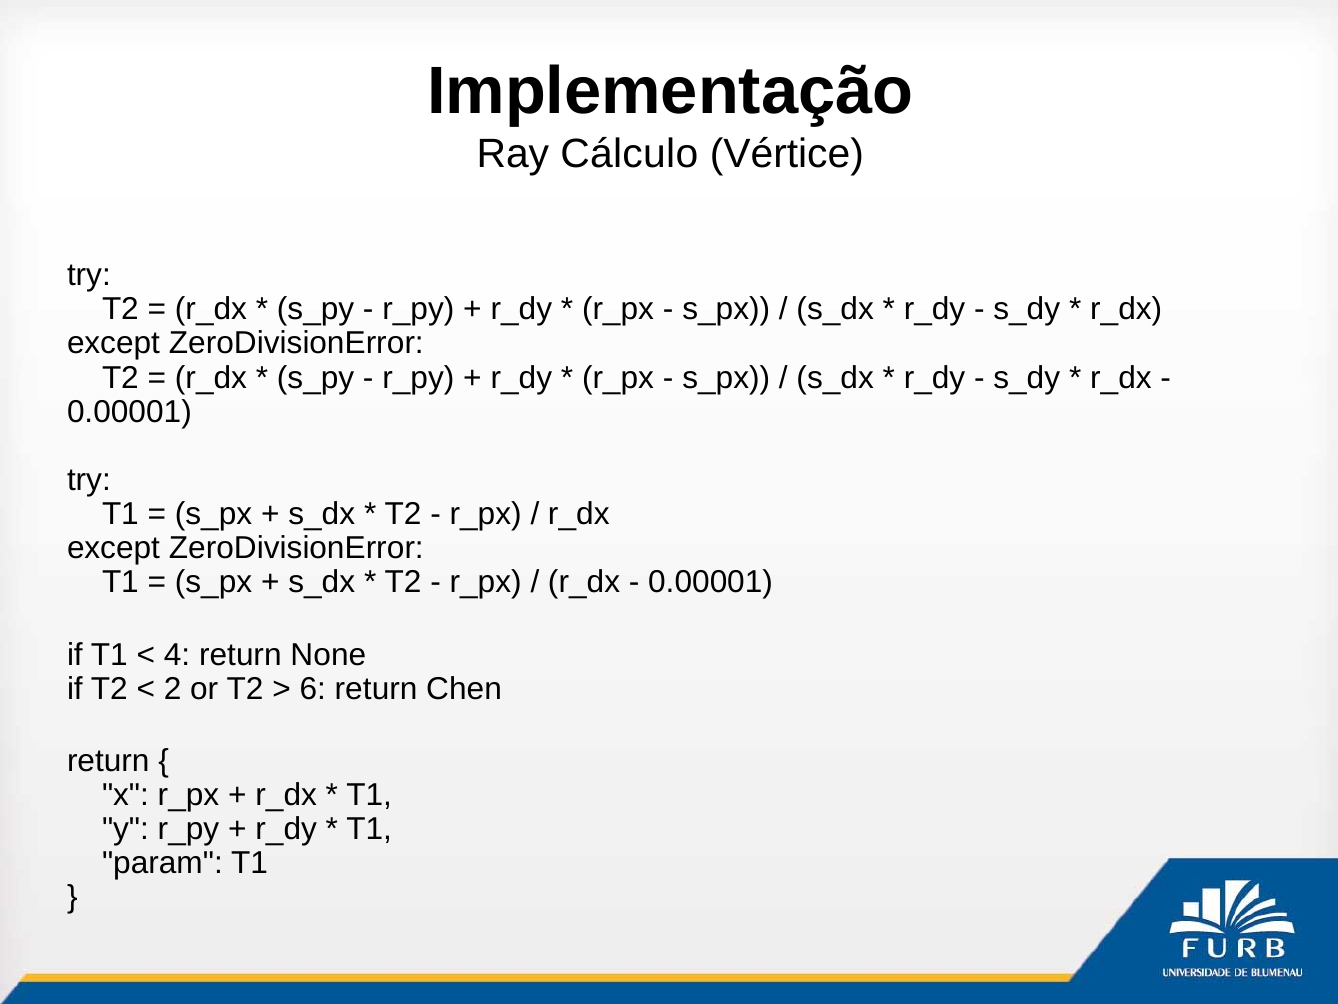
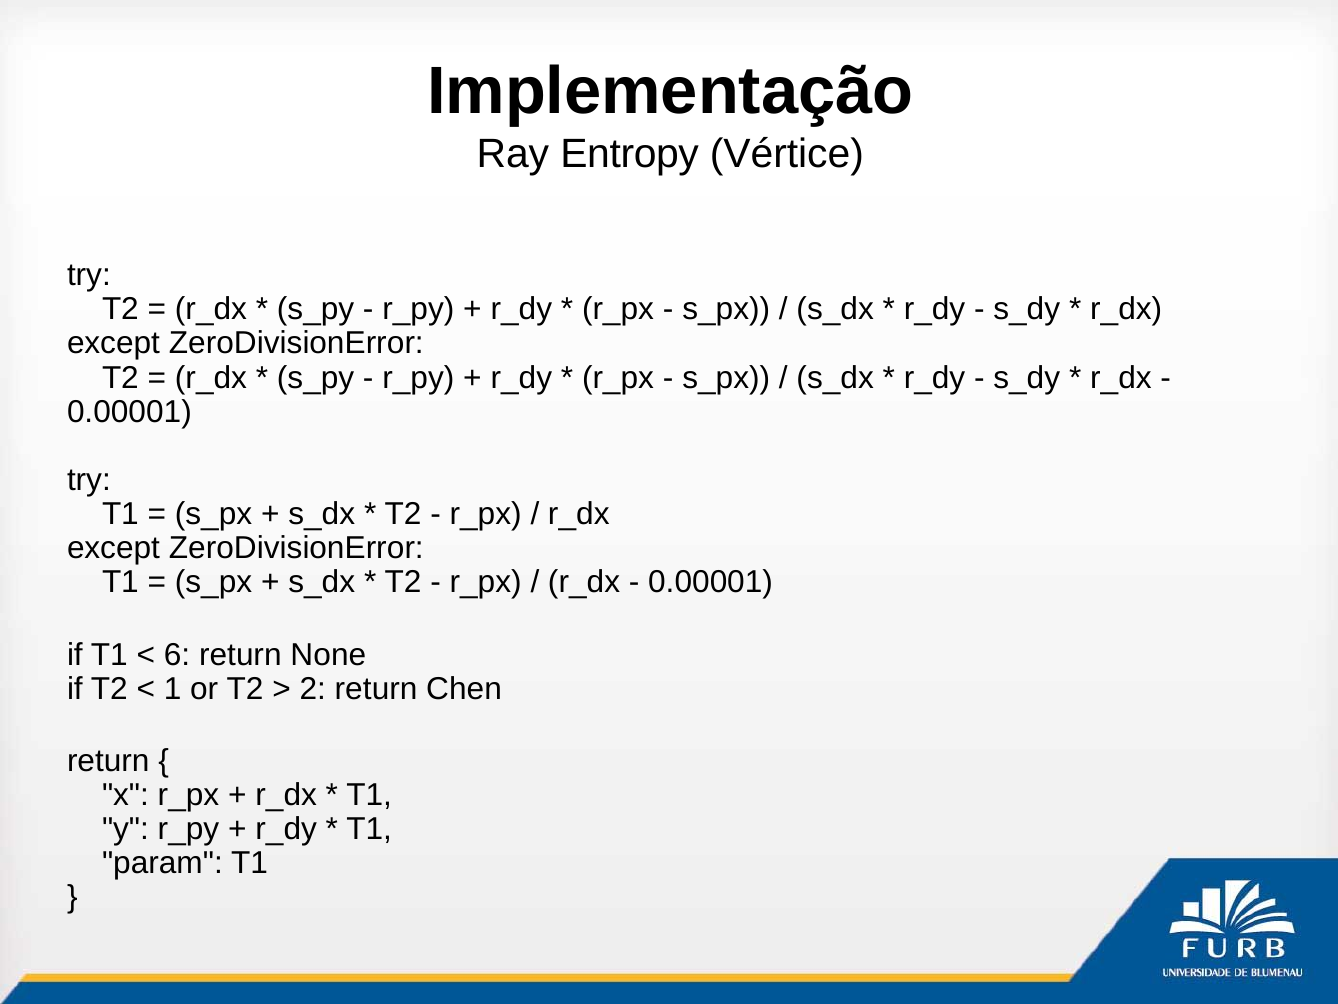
Cálculo: Cálculo -> Entropy
4: 4 -> 6
2: 2 -> 1
6: 6 -> 2
